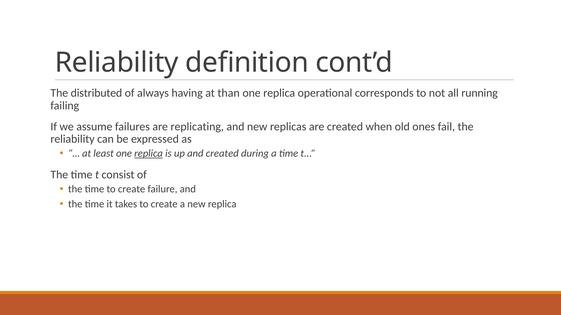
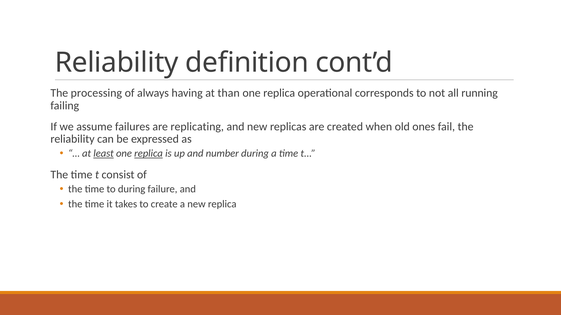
distributed: distributed -> processing
least underline: none -> present
and created: created -> number
time to create: create -> during
